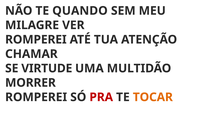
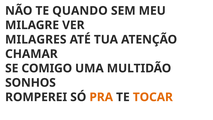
ROMPEREI at (36, 39): ROMPEREI -> MILAGRES
VIRTUDE: VIRTUDE -> COMIGO
MORRER: MORRER -> SONHOS
PRA colour: red -> orange
